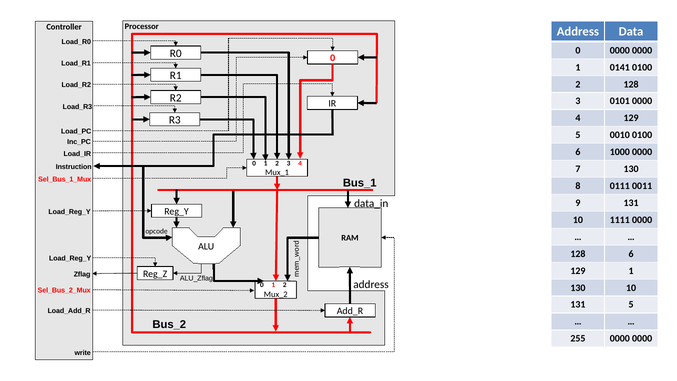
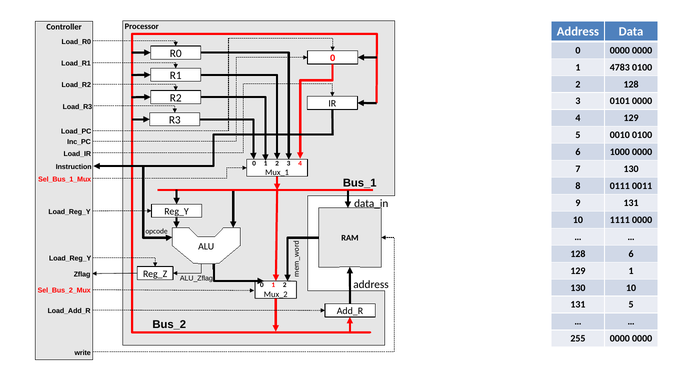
0141: 0141 -> 4783
